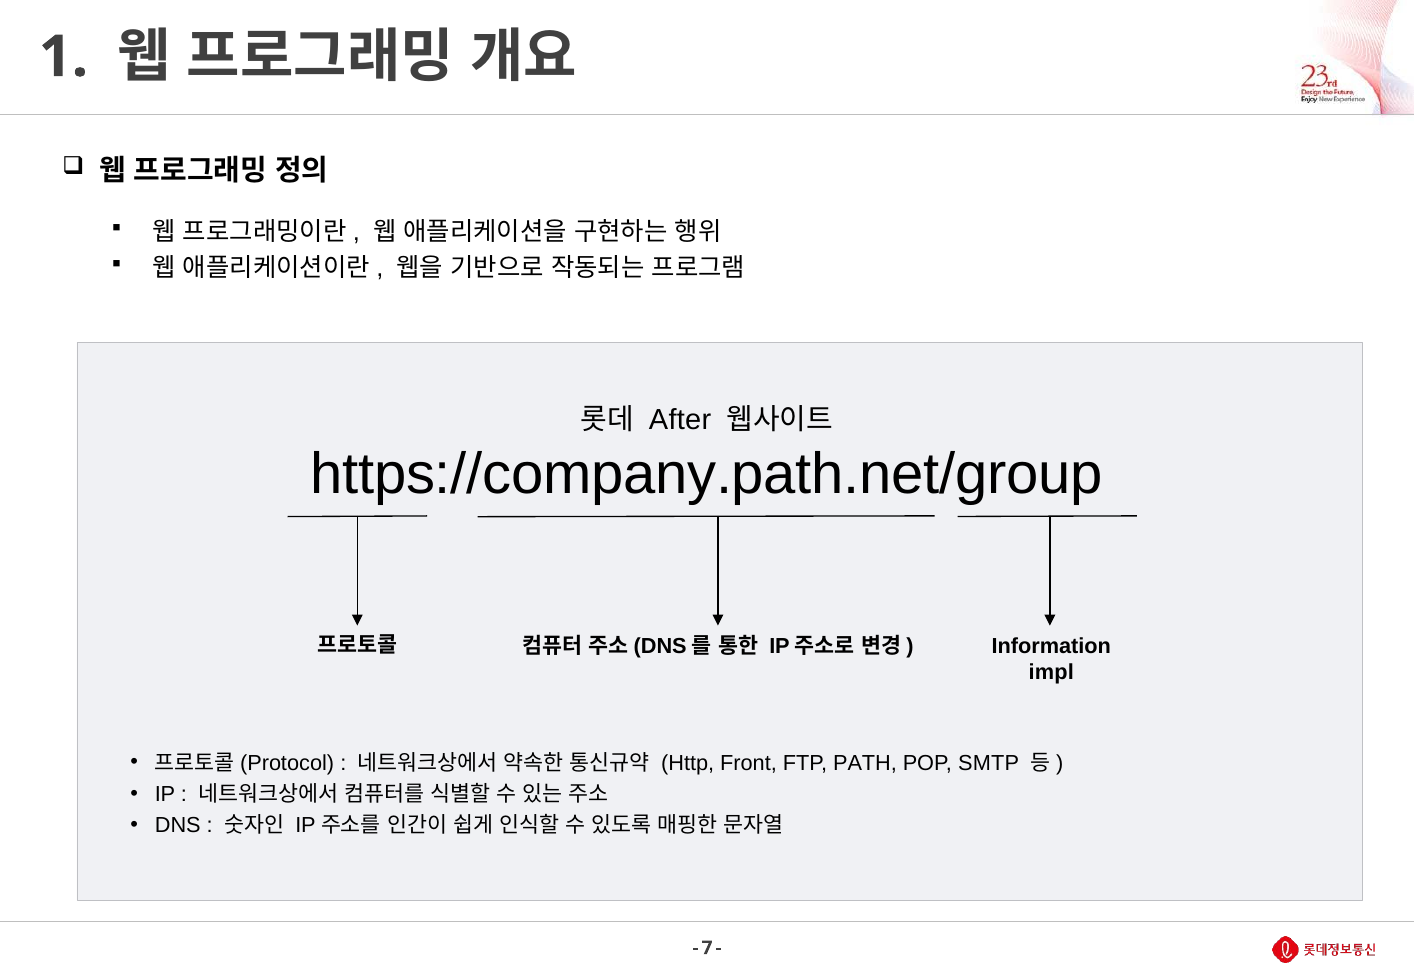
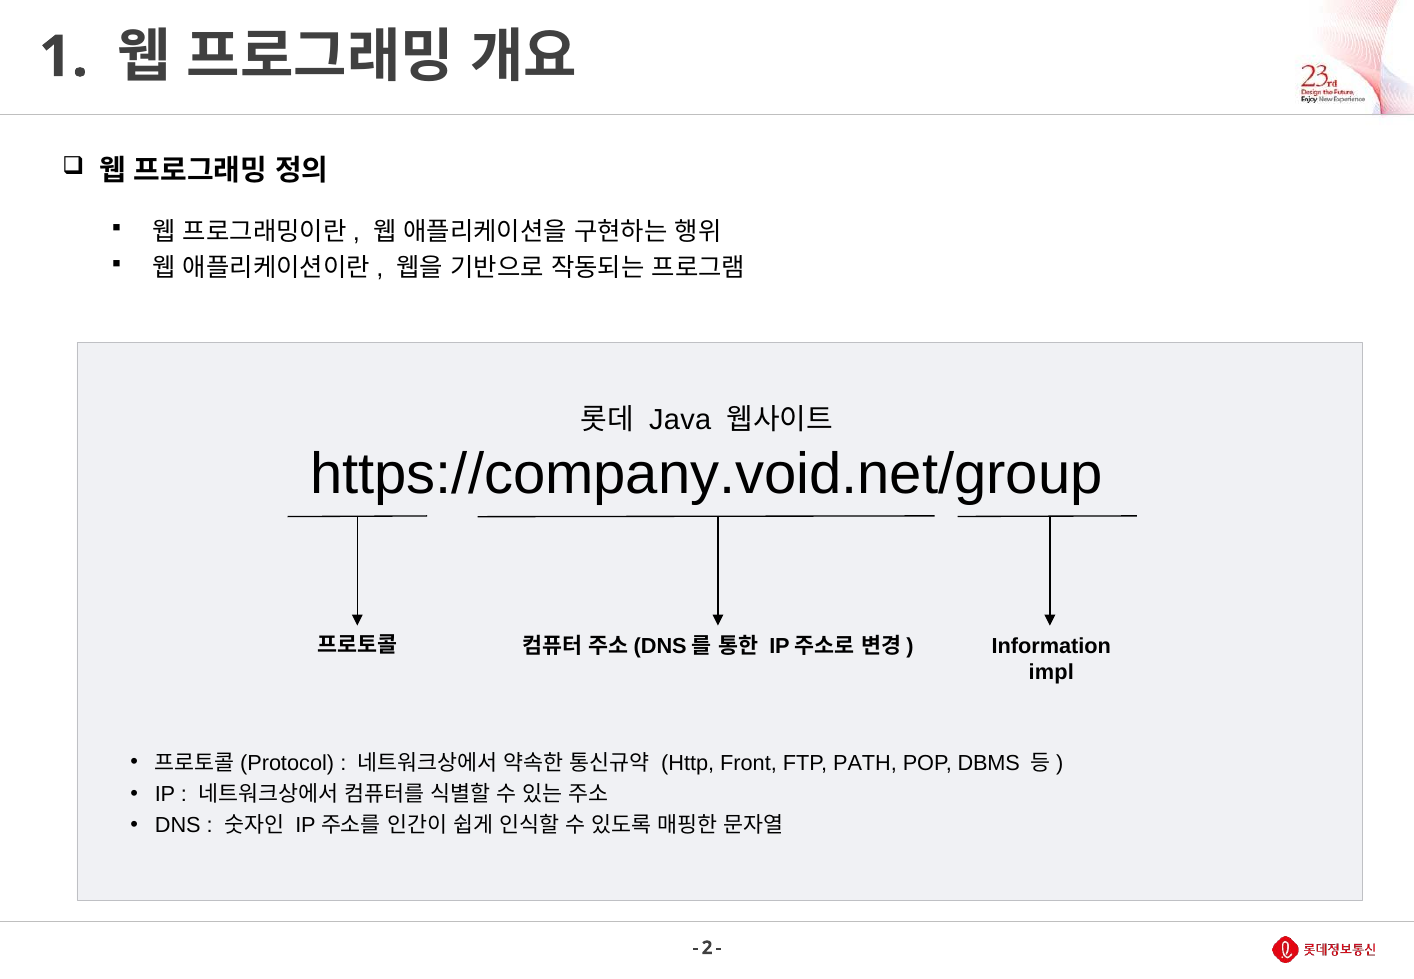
After: After -> Java
https://company.path.net/group: https://company.path.net/group -> https://company.void.net/group
SMTP: SMTP -> DBMS
7: 7 -> 2
